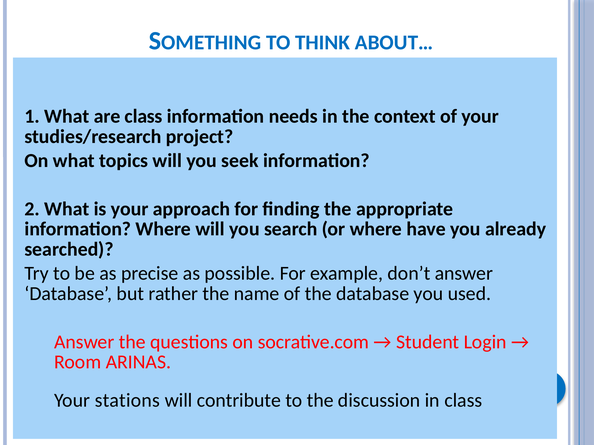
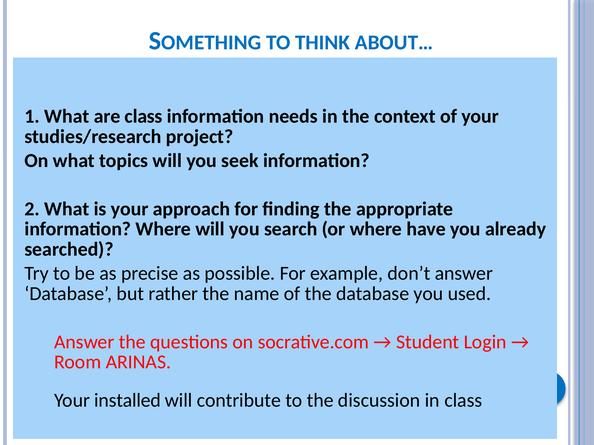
stations: stations -> installed
